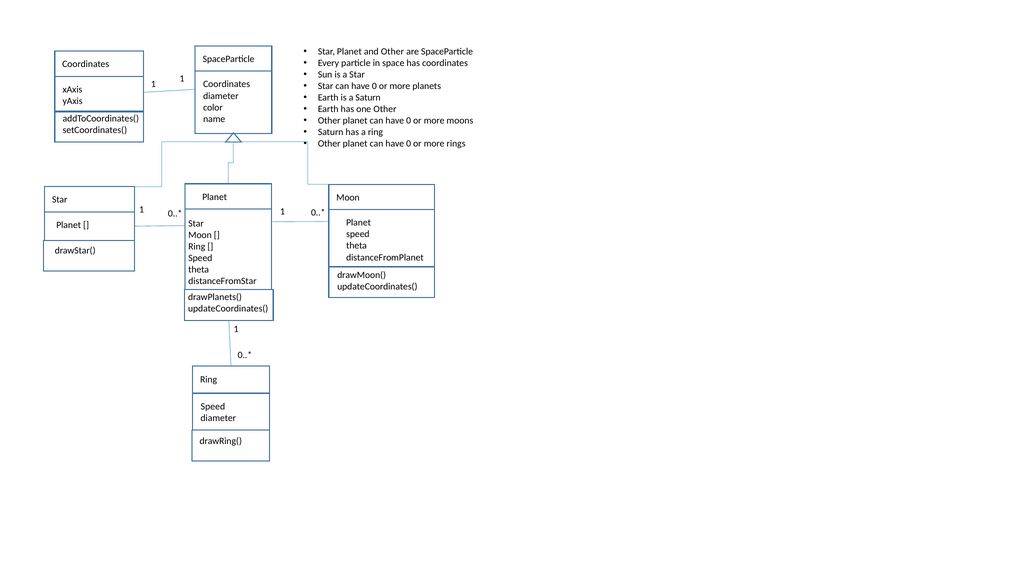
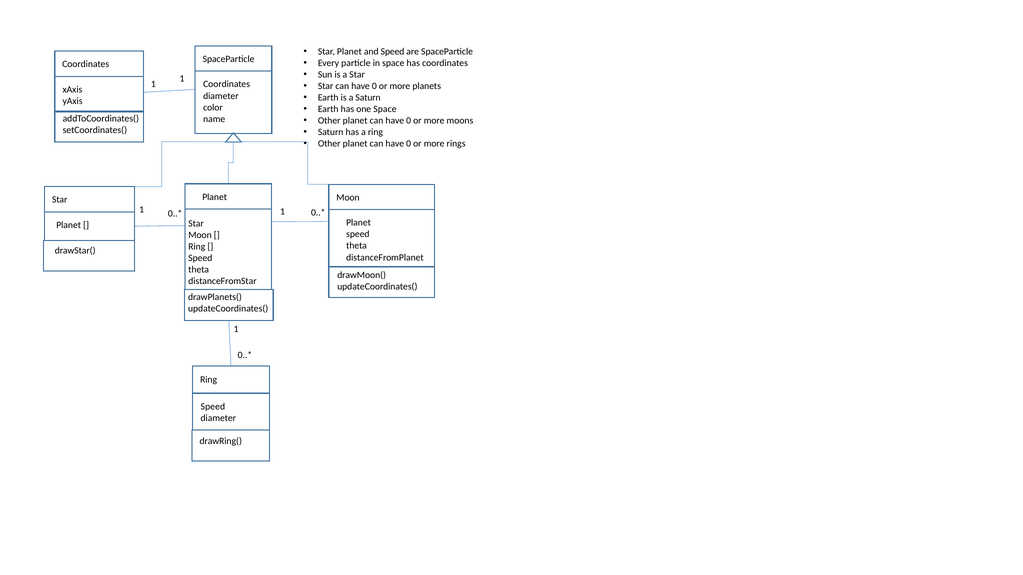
and Other: Other -> Speed
one Other: Other -> Space
